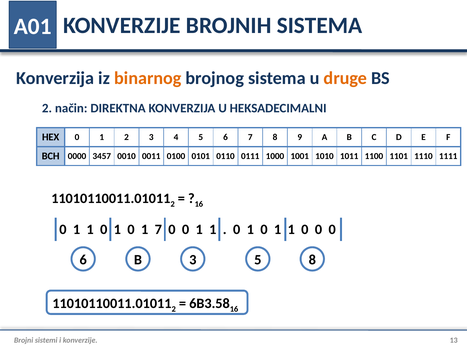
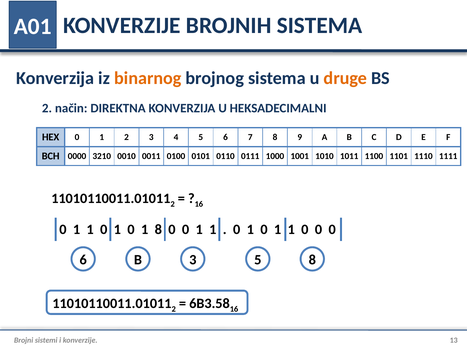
3457: 3457 -> 3210
1 7: 7 -> 8
